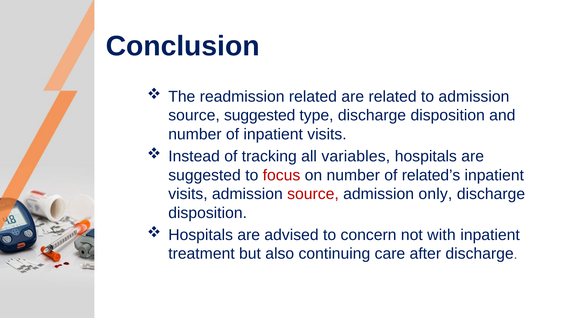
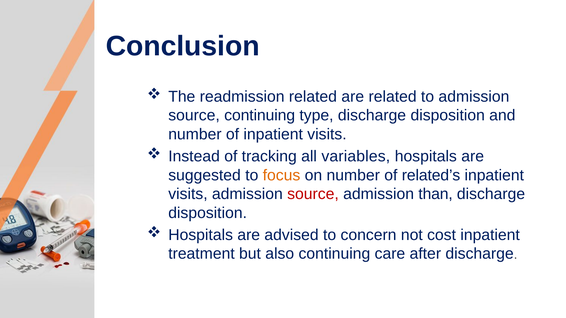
source suggested: suggested -> continuing
focus colour: red -> orange
only: only -> than
with: with -> cost
